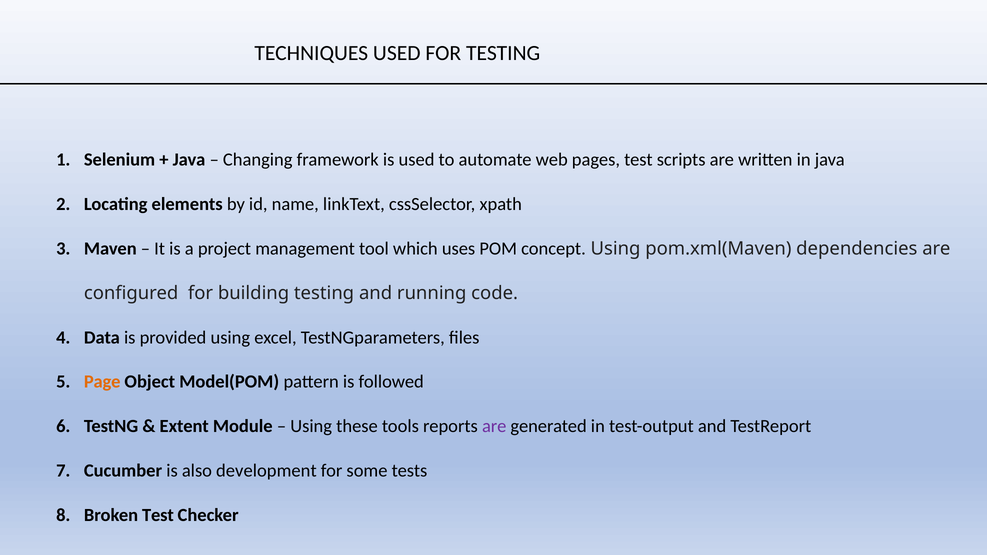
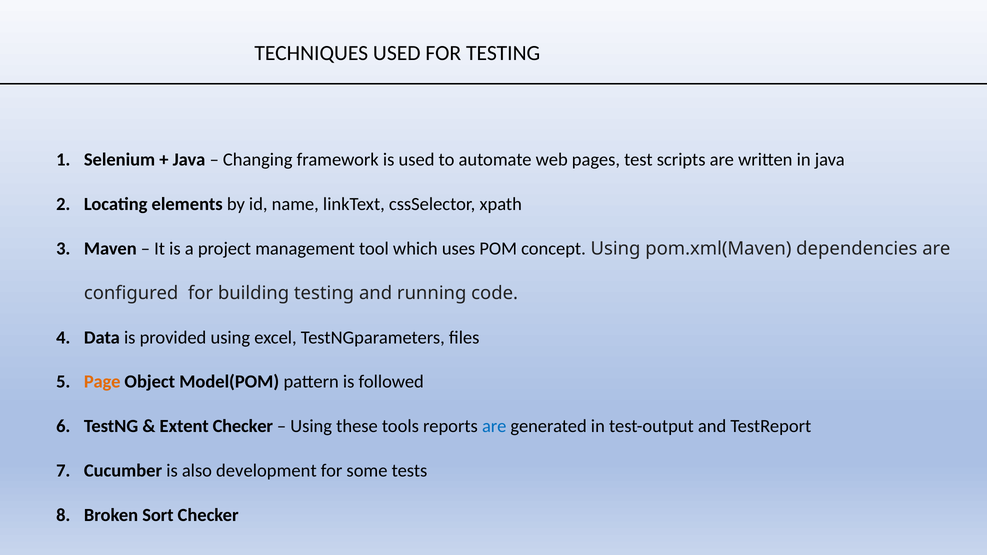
Extent Module: Module -> Checker
are at (494, 426) colour: purple -> blue
Broken Test: Test -> Sort
